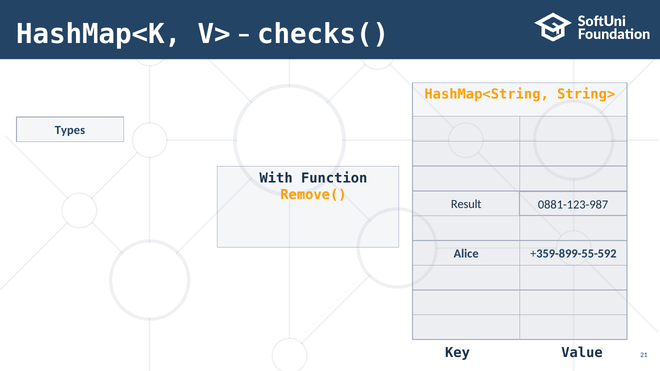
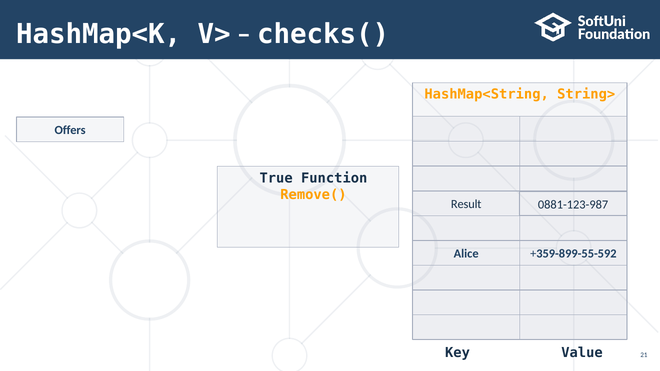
Types: Types -> Offers
With: With -> True
